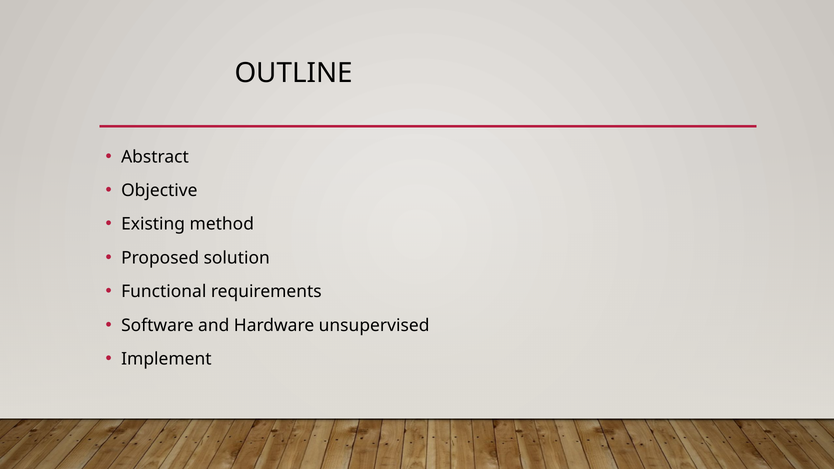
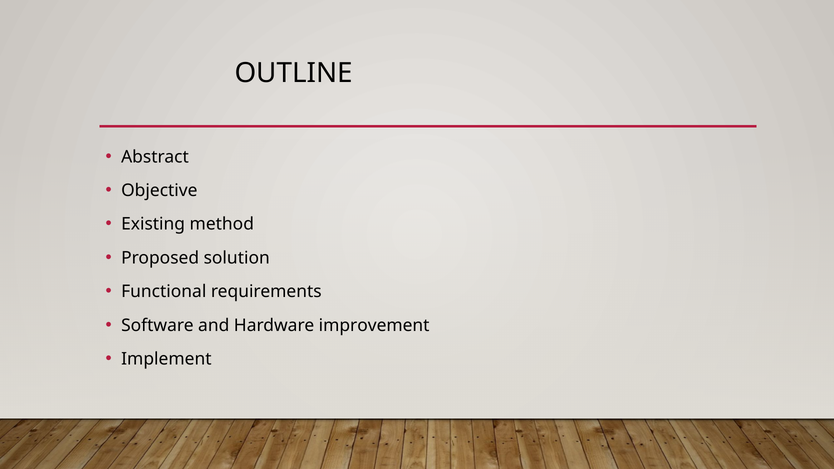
unsupervised: unsupervised -> improvement
